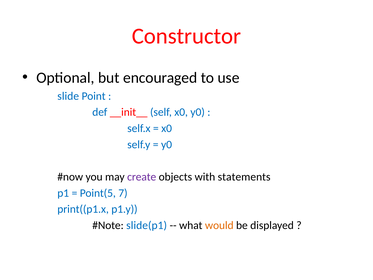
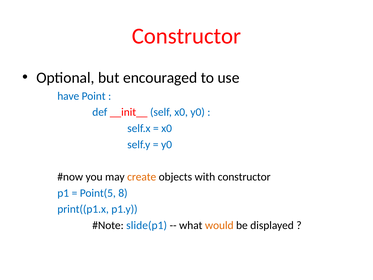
slide: slide -> have
create colour: purple -> orange
with statements: statements -> constructor
7: 7 -> 8
